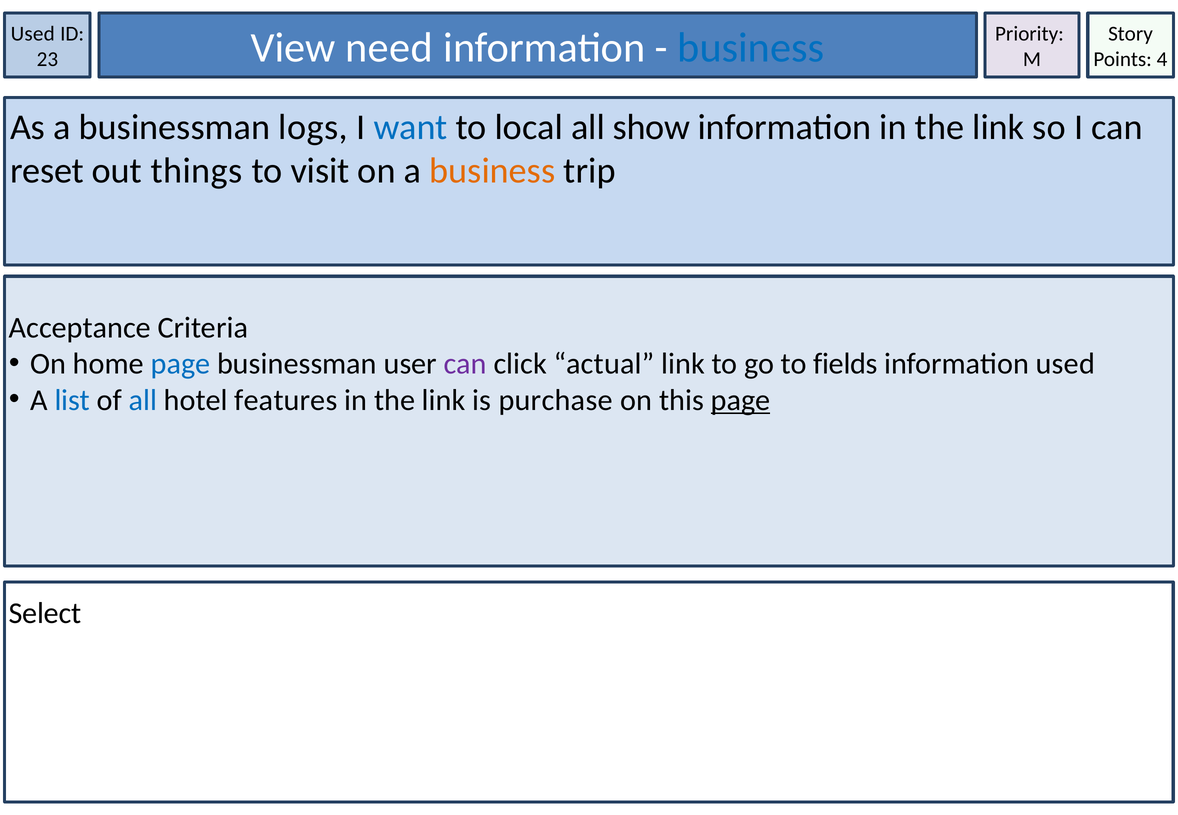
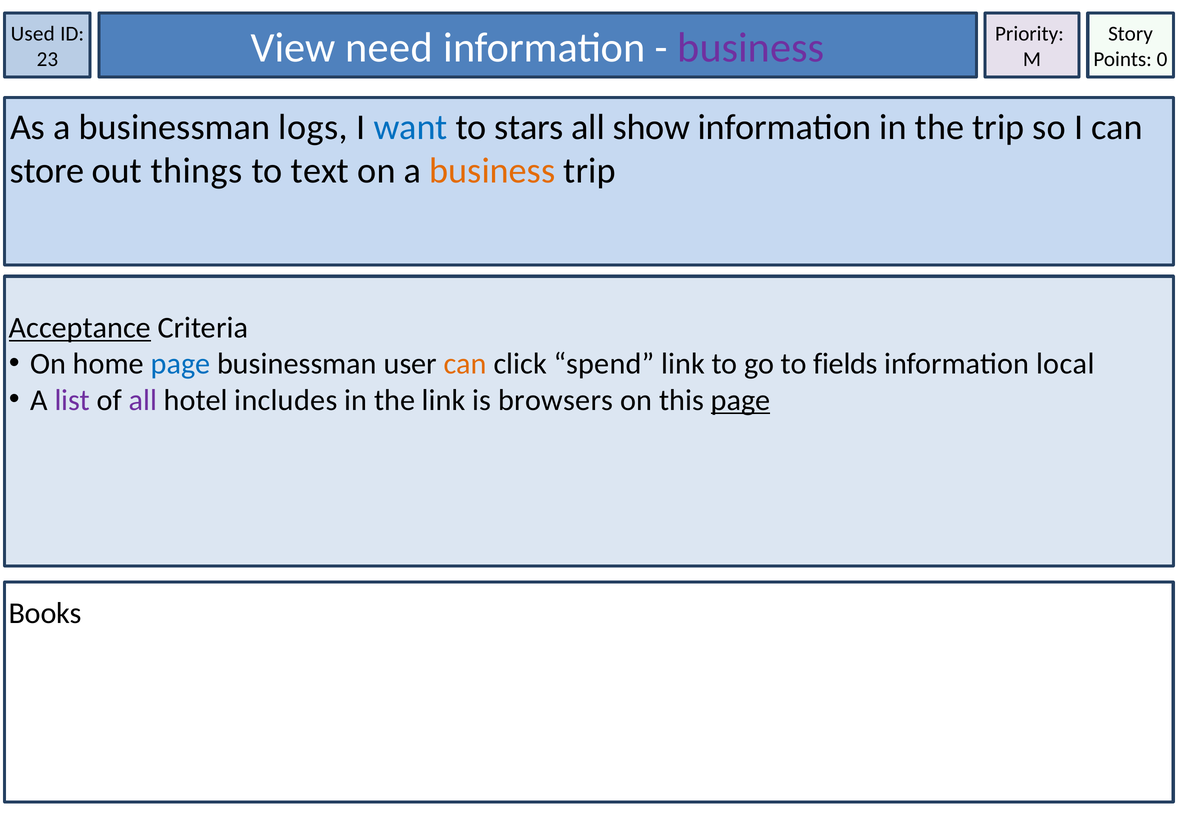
business at (751, 48) colour: blue -> purple
4: 4 -> 0
local: local -> stars
information in the link: link -> trip
reset: reset -> store
visit: visit -> text
Acceptance underline: none -> present
can at (465, 364) colour: purple -> orange
actual: actual -> spend
information used: used -> local
list colour: blue -> purple
all at (143, 400) colour: blue -> purple
features: features -> includes
purchase: purchase -> browsers
Select: Select -> Books
